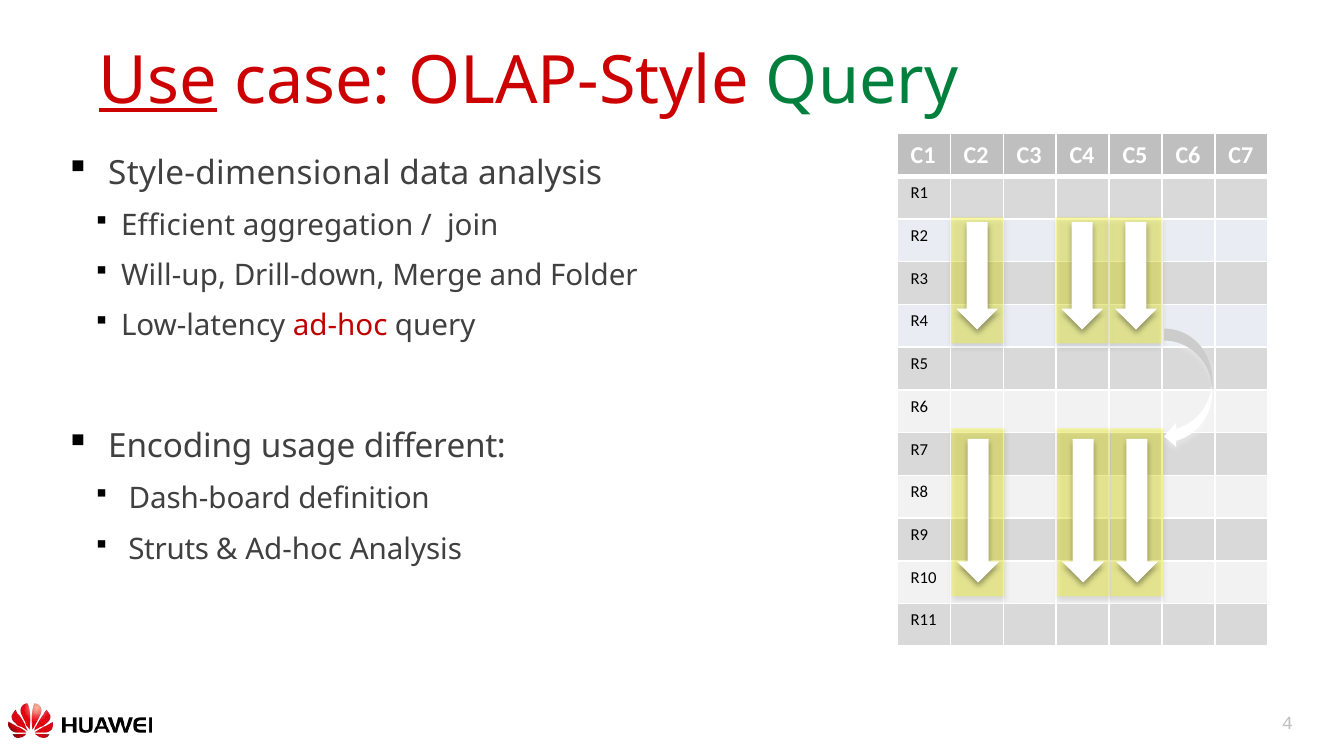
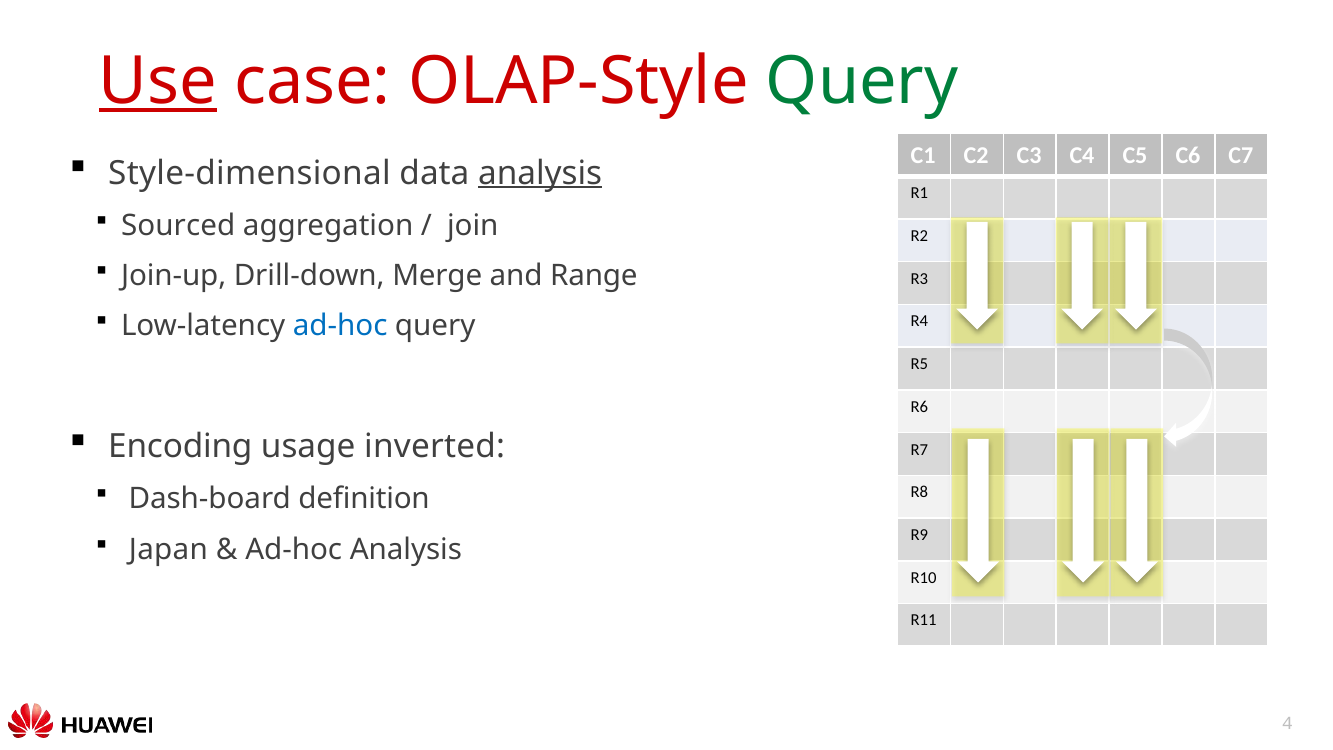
analysis at (540, 173) underline: none -> present
Efficient: Efficient -> Sourced
Will-up: Will-up -> Join-up
Folder: Folder -> Range
ad-hoc at (340, 326) colour: red -> blue
different: different -> inverted
Struts: Struts -> Japan
